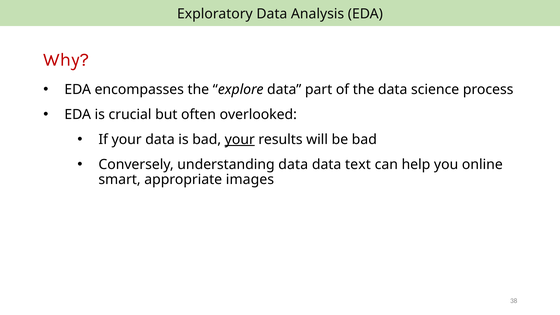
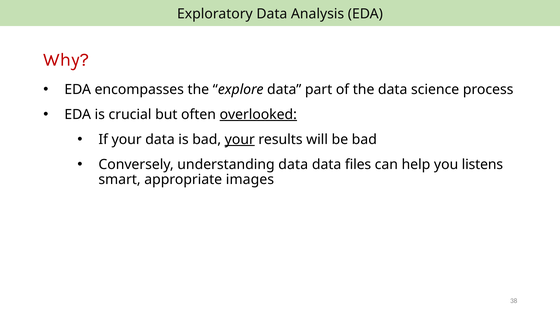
overlooked underline: none -> present
text: text -> files
online: online -> listens
